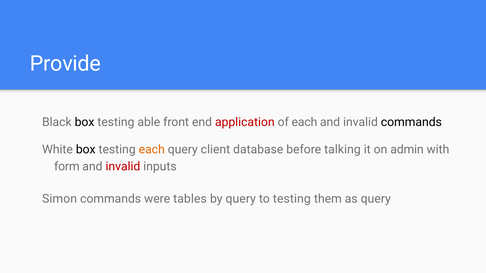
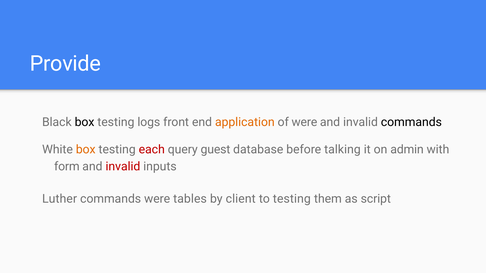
able: able -> logs
application colour: red -> orange
of each: each -> were
box at (86, 150) colour: black -> orange
each at (152, 150) colour: orange -> red
client: client -> guest
Simon: Simon -> Luther
by query: query -> client
as query: query -> script
